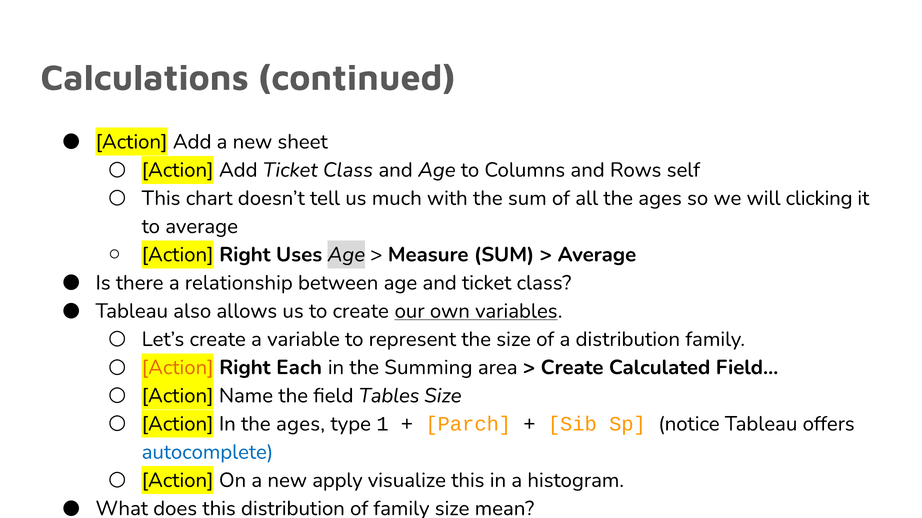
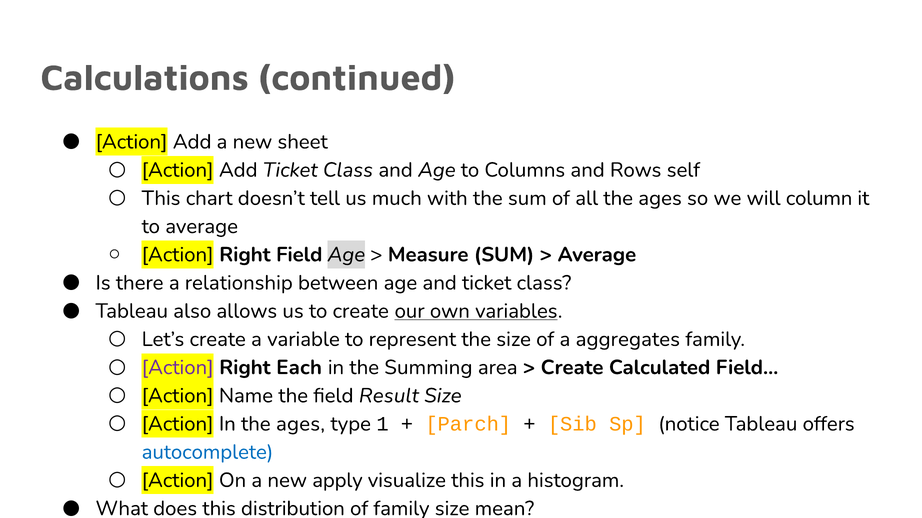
clicking: clicking -> column
Right Uses: Uses -> Field
a distribution: distribution -> aggregates
Action at (178, 368) colour: orange -> purple
Tables: Tables -> Result
